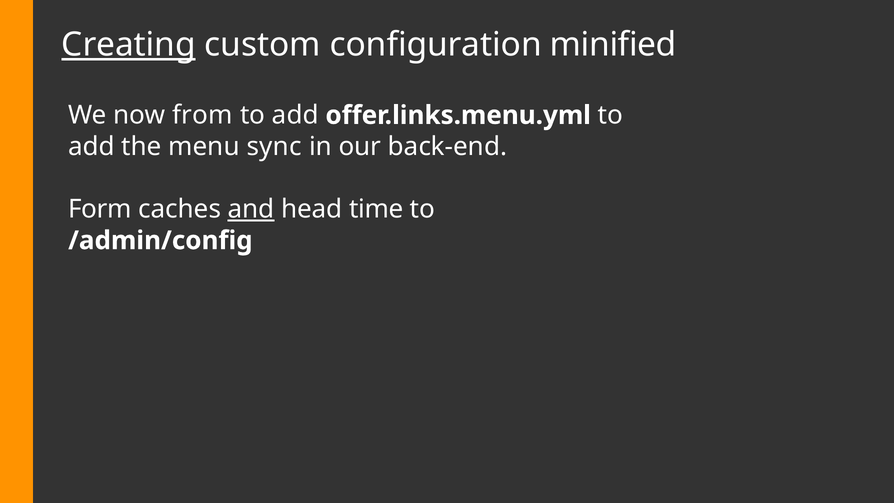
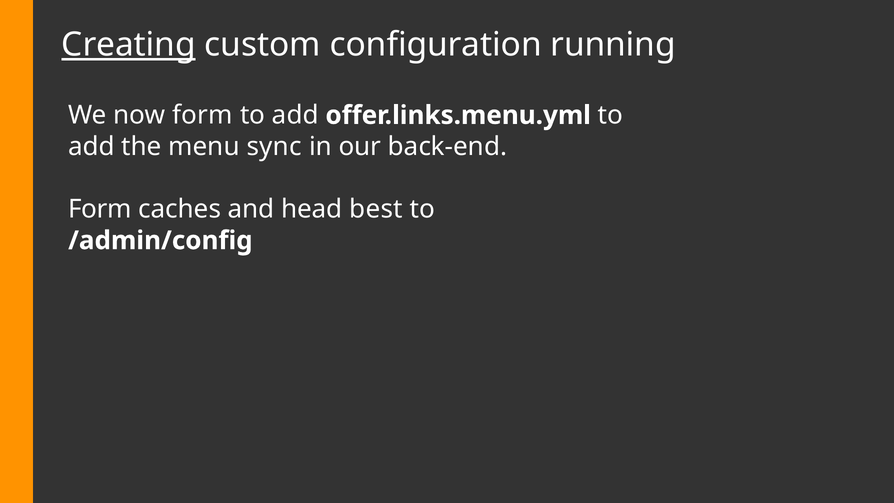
minified: minified -> running
now from: from -> form
and underline: present -> none
time: time -> best
